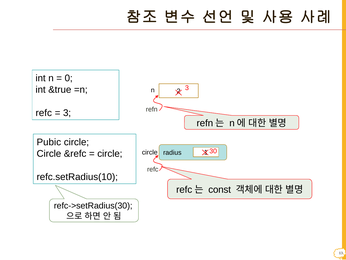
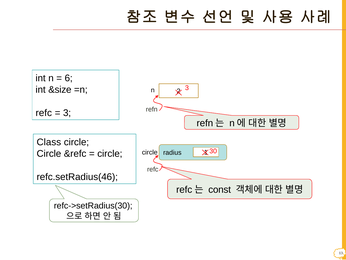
0: 0 -> 6
&true: &true -> &size
Pubic: Pubic -> Class
refc.setRadius(10: refc.setRadius(10 -> refc.setRadius(46
